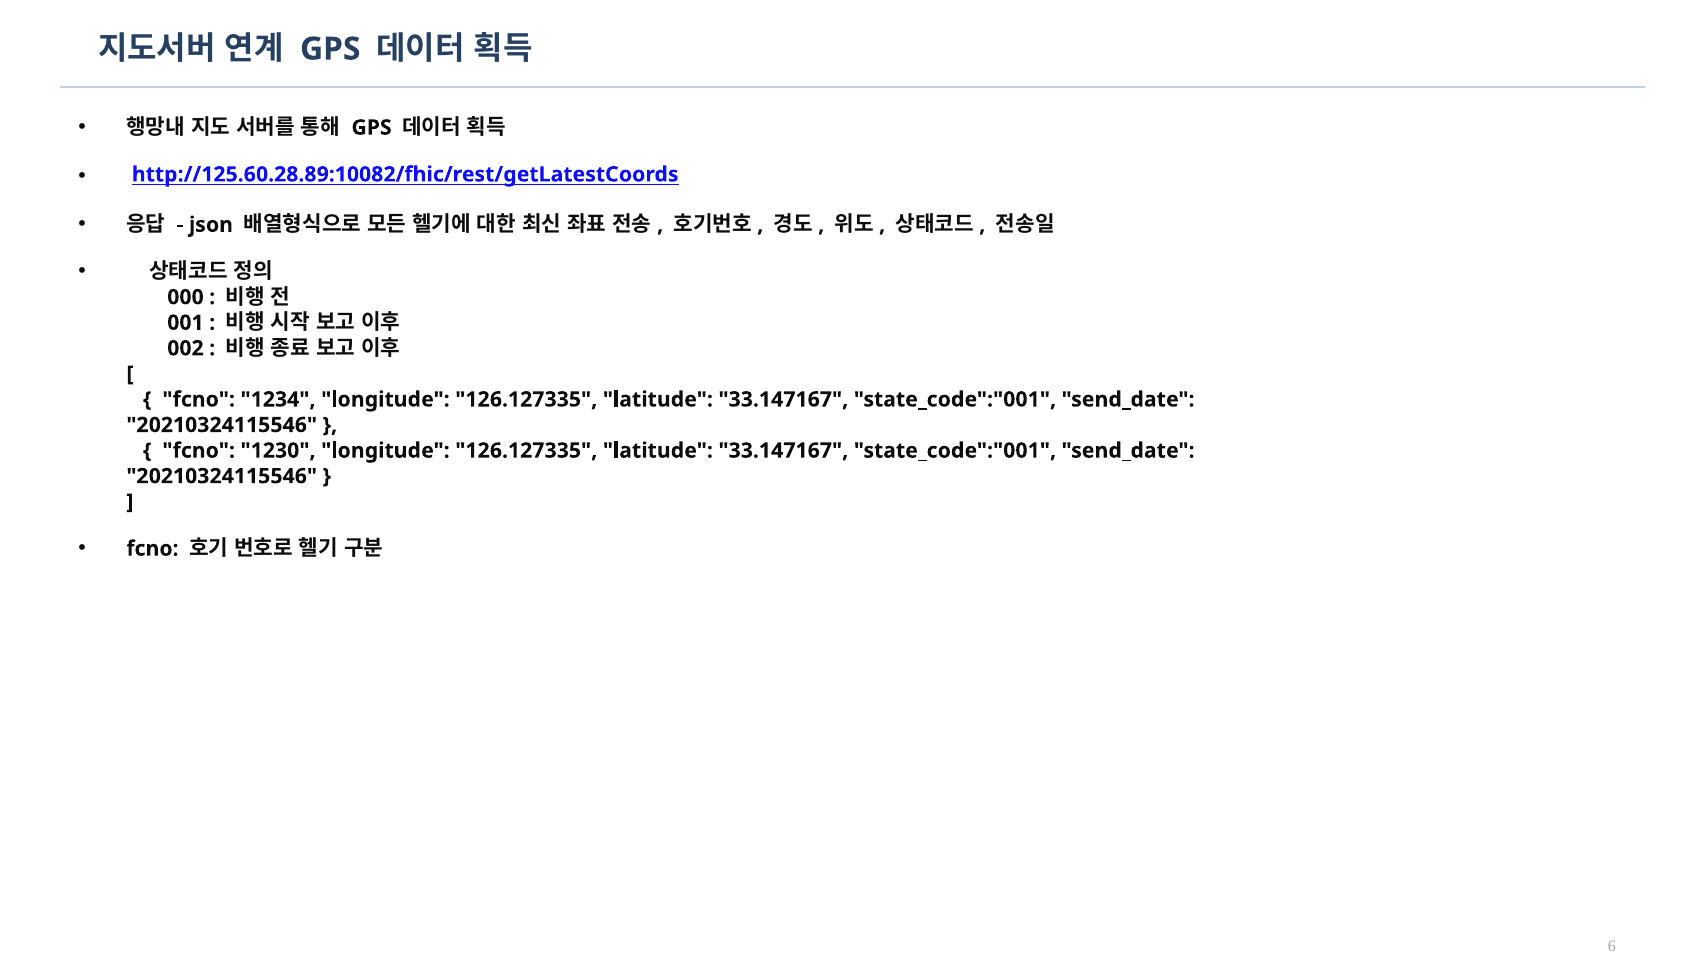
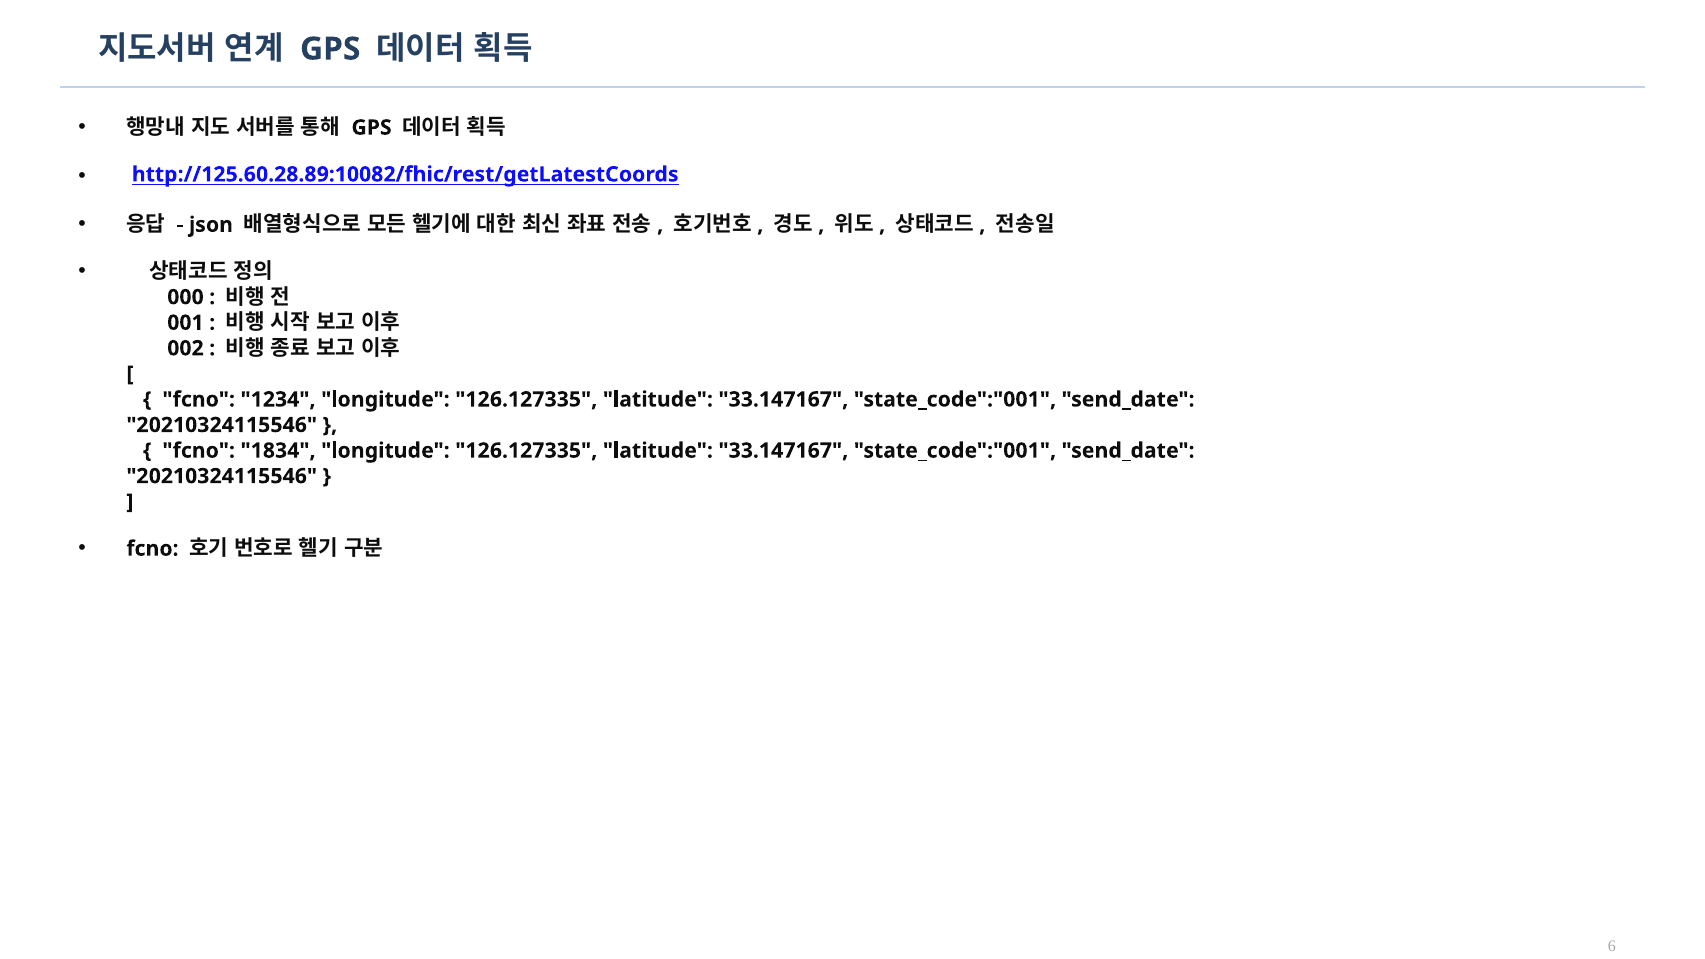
1230: 1230 -> 1834
